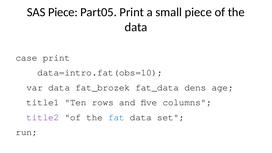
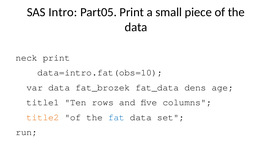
SAS Piece: Piece -> Intro
case: case -> neck
title2 colour: purple -> orange
